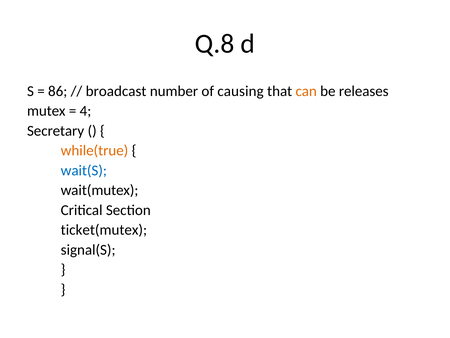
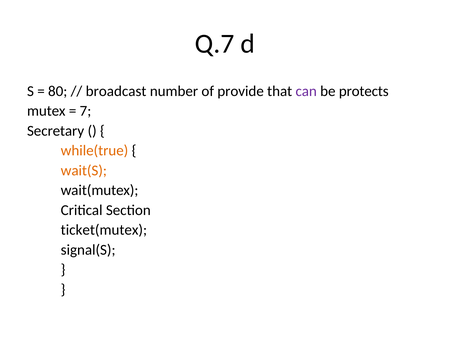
Q.8: Q.8 -> Q.7
86: 86 -> 80
causing: causing -> provide
can colour: orange -> purple
releases: releases -> protects
4: 4 -> 7
wait(S colour: blue -> orange
